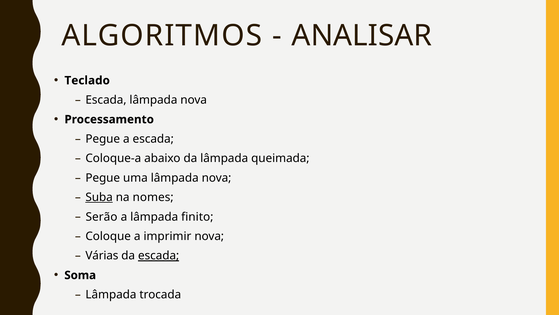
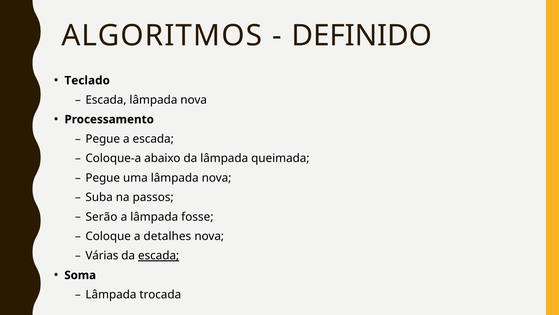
ANALISAR: ANALISAR -> DEFINIDO
Suba underline: present -> none
nomes: nomes -> passos
finito: finito -> fosse
imprimir: imprimir -> detalhes
